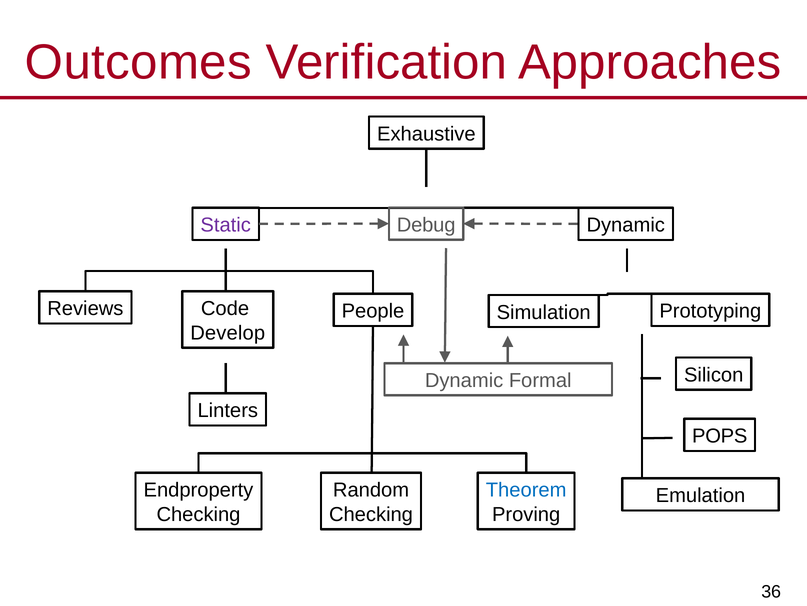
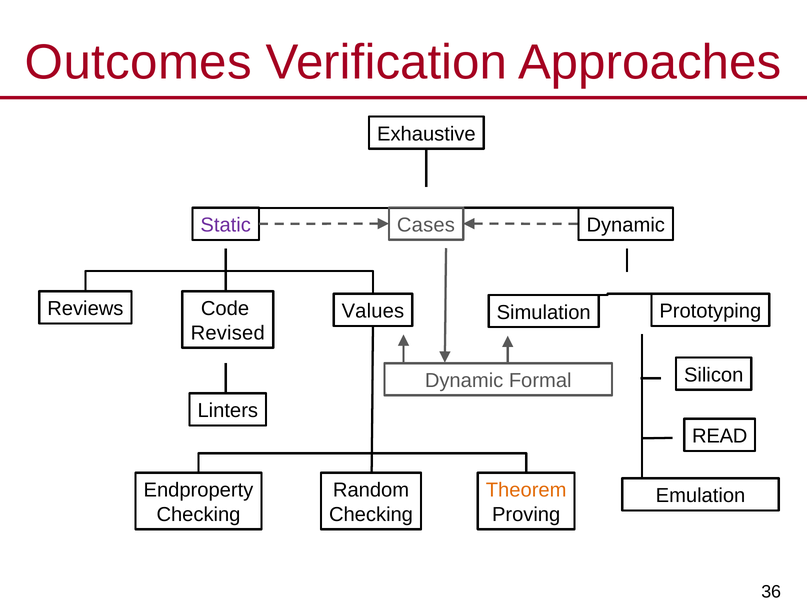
Debug: Debug -> Cases
People: People -> Values
Develop: Develop -> Revised
POPS: POPS -> READ
Theorem colour: blue -> orange
